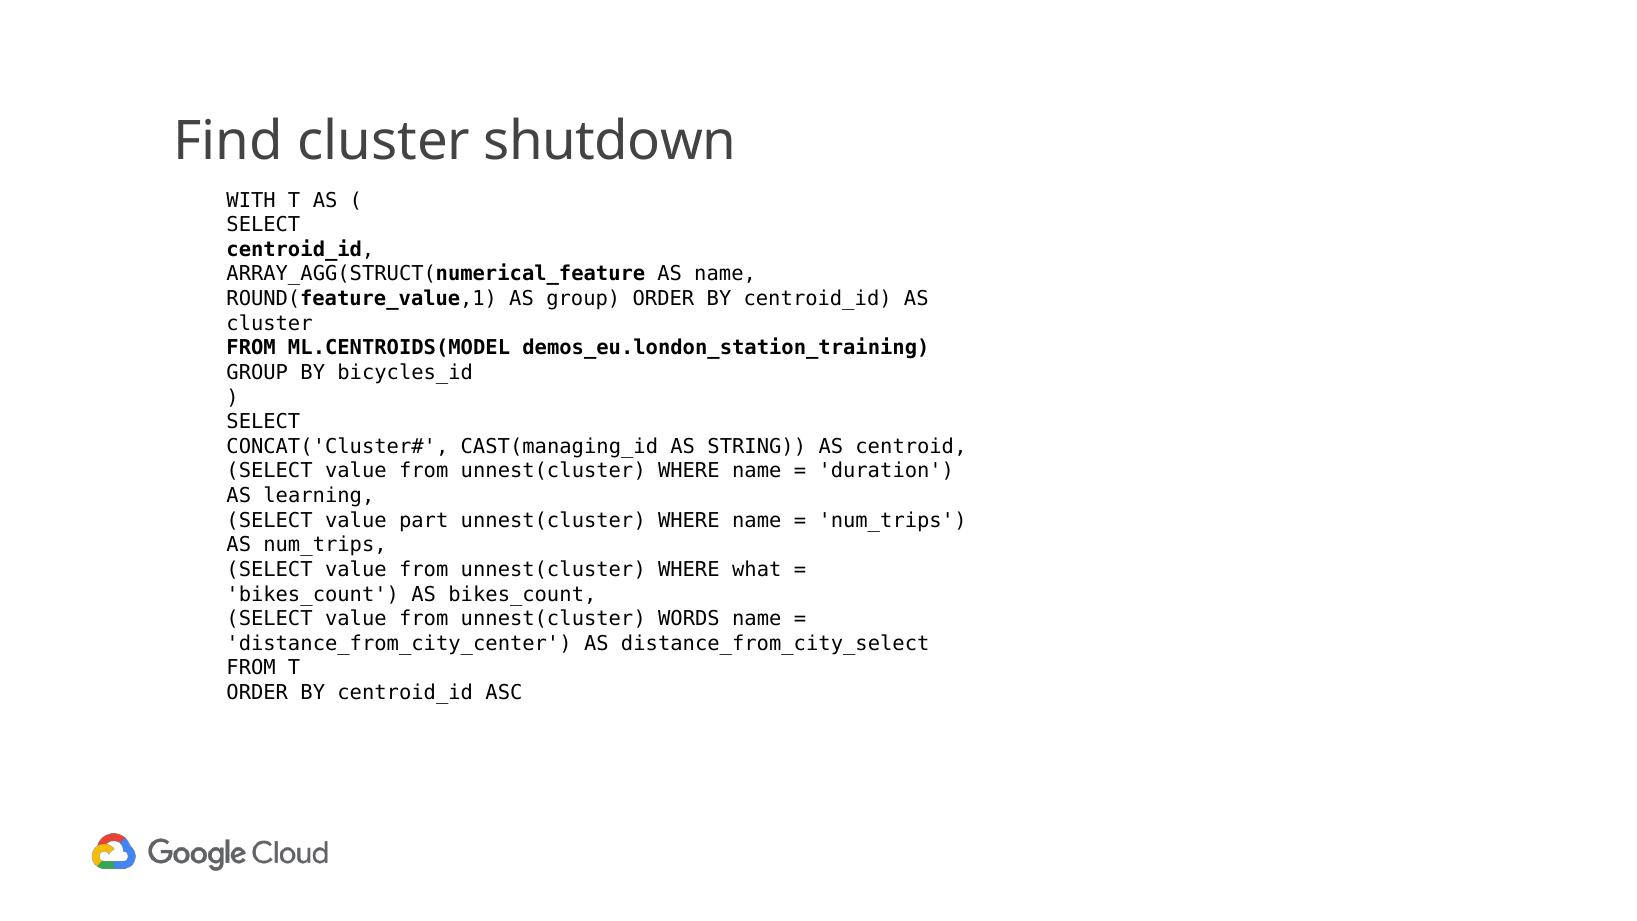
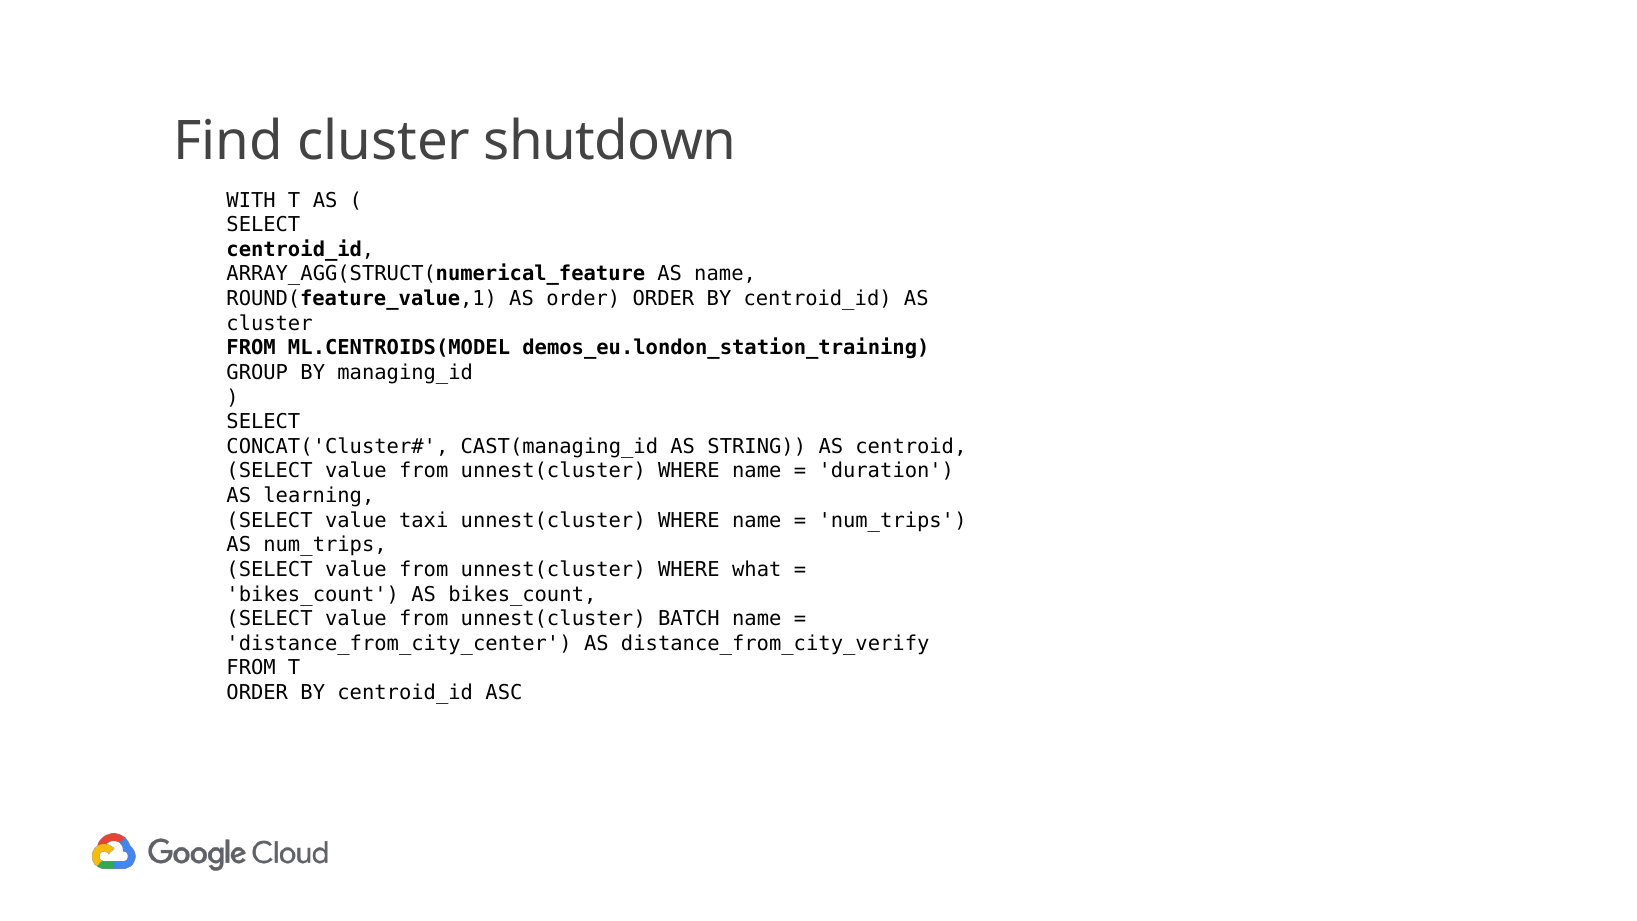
AS group: group -> order
bicycles_id: bicycles_id -> managing_id
part: part -> taxi
WORDS: WORDS -> BATCH
distance_from_city_select: distance_from_city_select -> distance_from_city_verify
